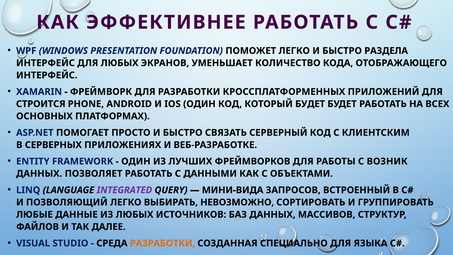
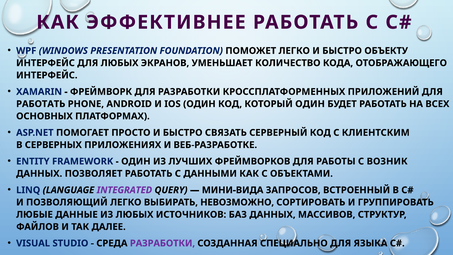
РАЗДЕЛА: РАЗДЕЛА -> ОБЪЕКТУ
СТРОИТСЯ at (41, 104): СТРОИТСЯ -> РАБОТАТЬ
КОТОРЫЙ БУДЕТ: БУДЕТ -> ОДИН
РАЗРАБОТКИ at (162, 243) colour: orange -> purple
